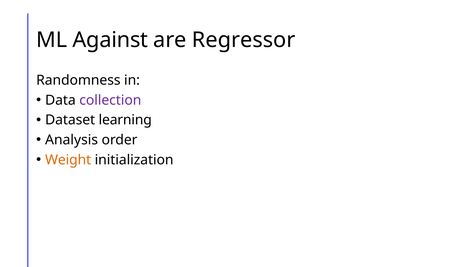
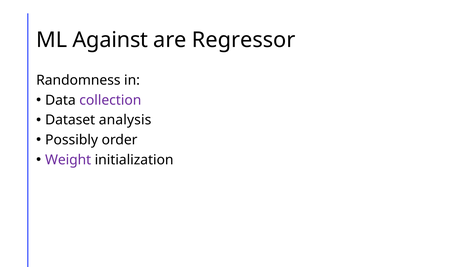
learning: learning -> analysis
Analysis: Analysis -> Possibly
Weight colour: orange -> purple
